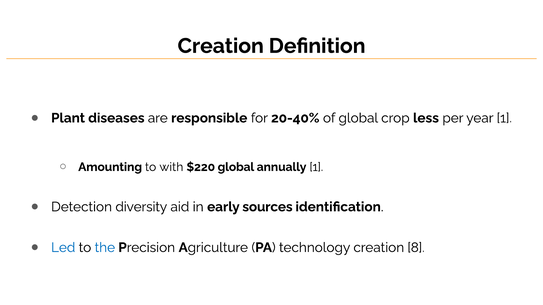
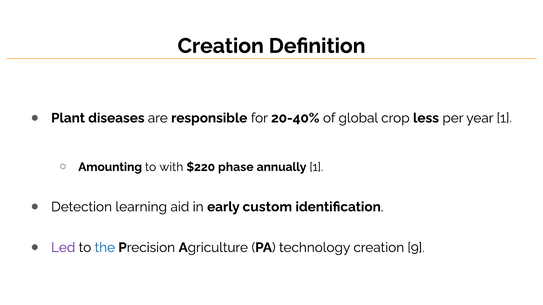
$220 global: global -> phase
diversity: diversity -> learning
sources: sources -> custom
Led colour: blue -> purple
8: 8 -> 9
